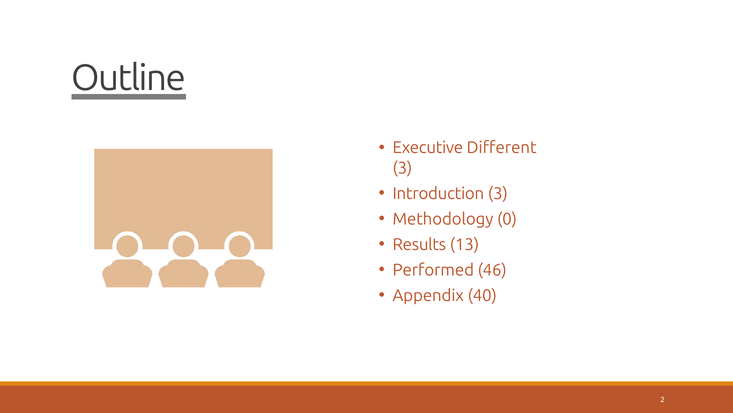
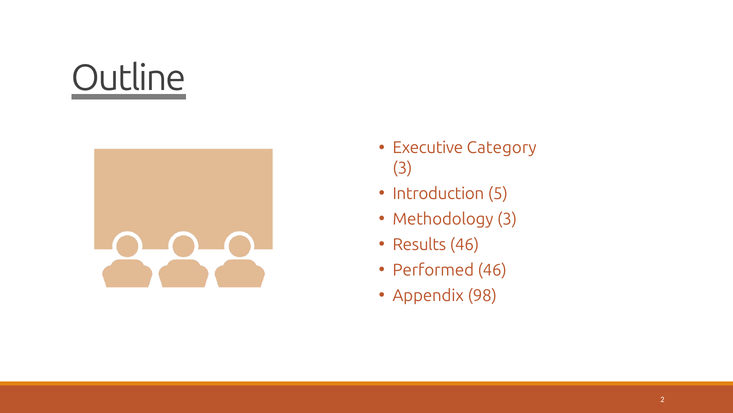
Different: Different -> Category
Introduction 3: 3 -> 5
Methodology 0: 0 -> 3
Results 13: 13 -> 46
40: 40 -> 98
